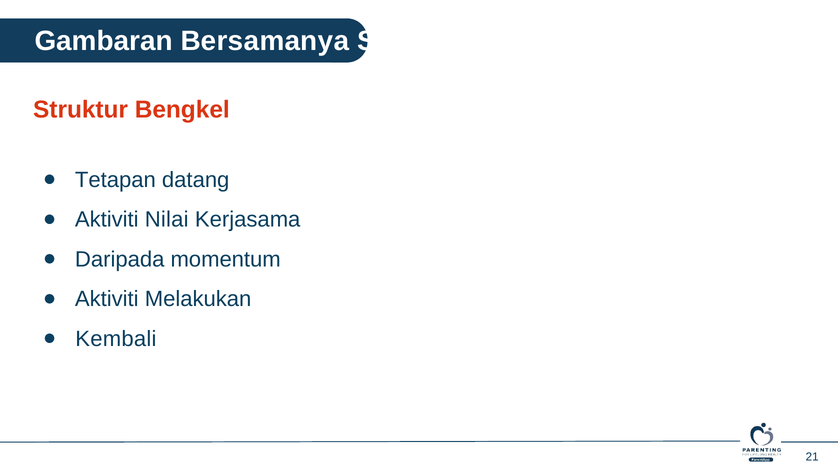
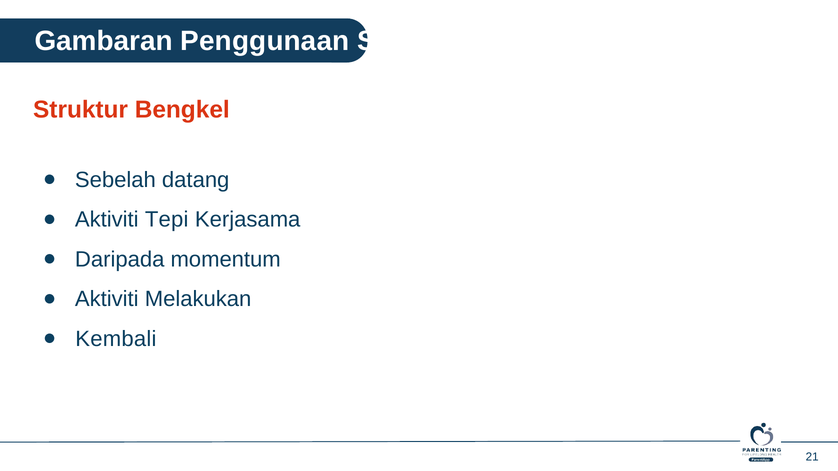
Bersamanya: Bersamanya -> Penggunaan
Tetapan: Tetapan -> Sebelah
Nilai: Nilai -> Tepi
